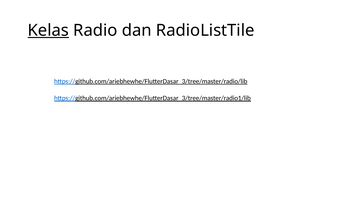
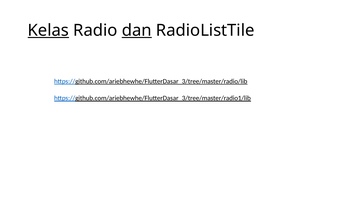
dan underline: none -> present
